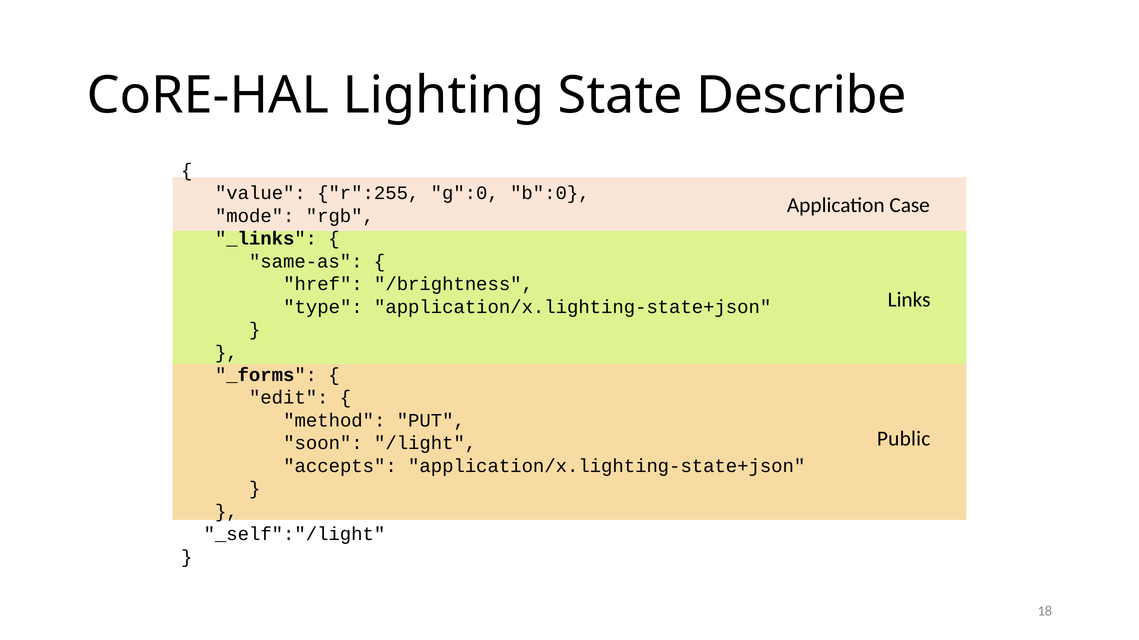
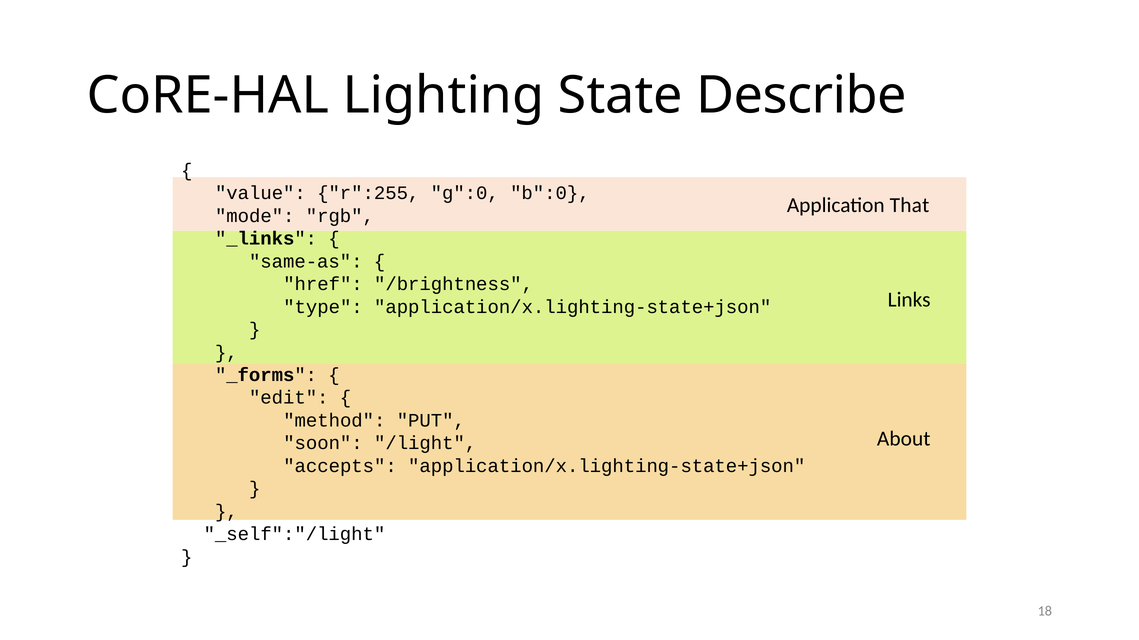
Case: Case -> That
Public: Public -> About
